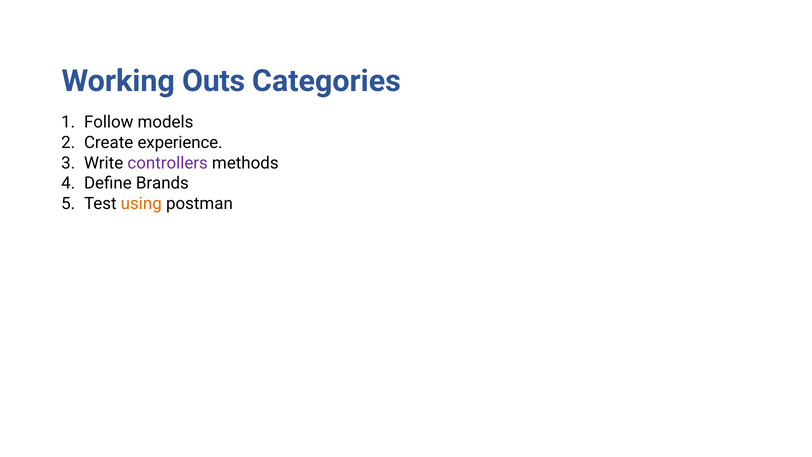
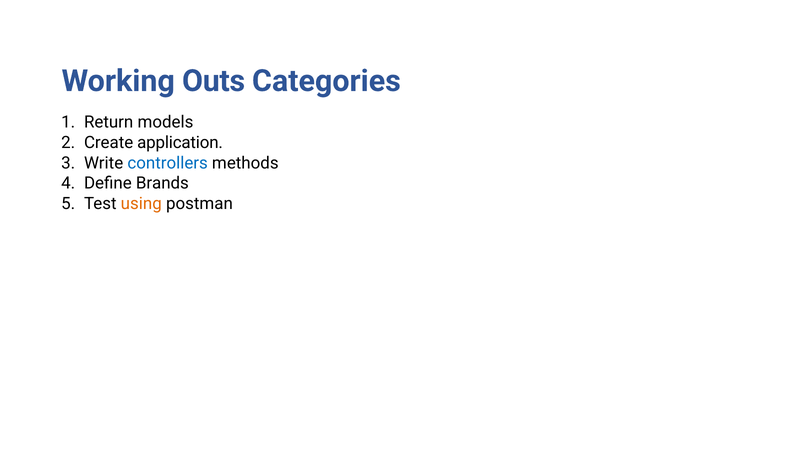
Follow: Follow -> Return
experience: experience -> application
controllers colour: purple -> blue
